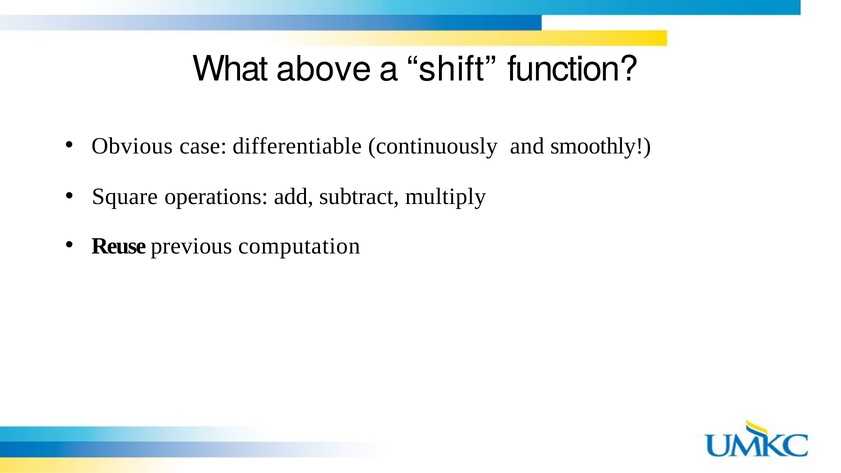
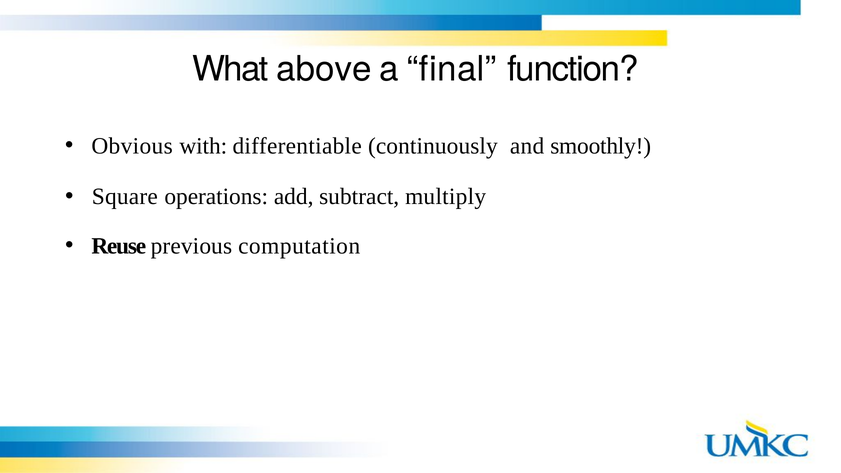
shift: shift -> final
case: case -> with
